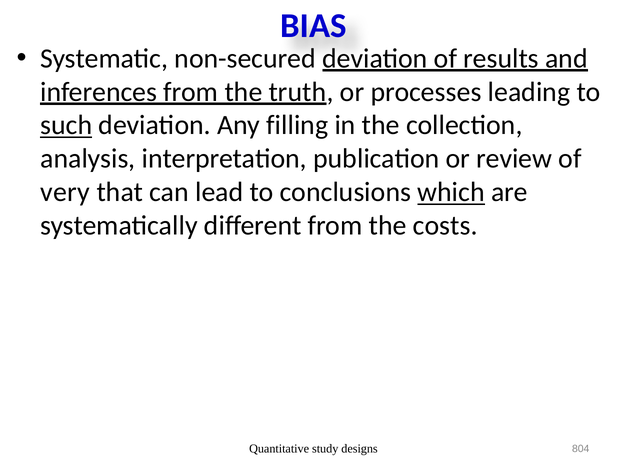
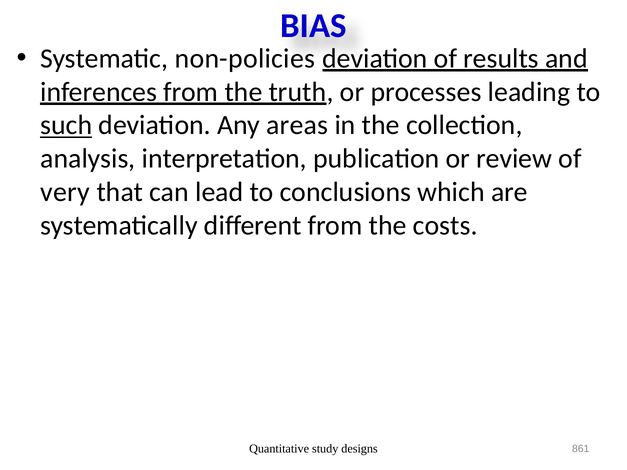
non-secured: non-secured -> non-policies
filling: filling -> areas
which underline: present -> none
804: 804 -> 861
